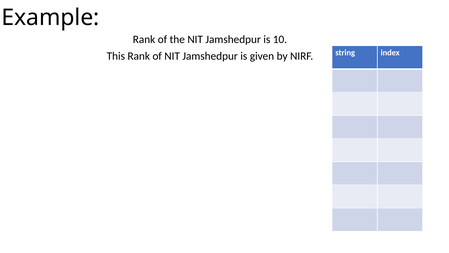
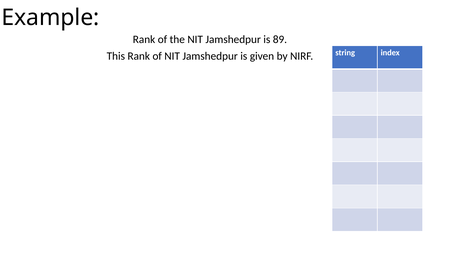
10: 10 -> 89
